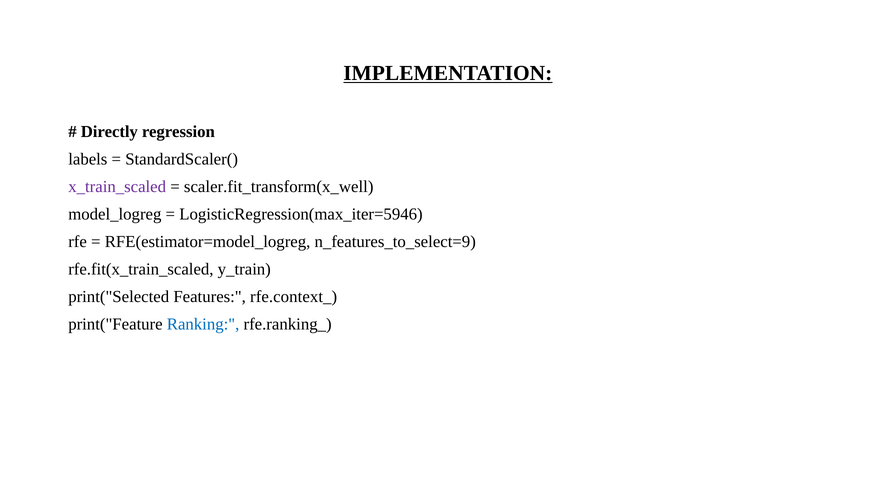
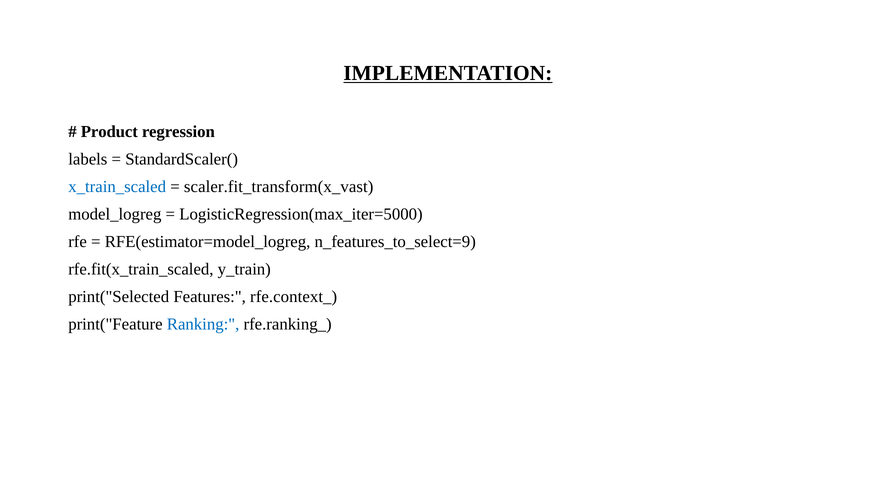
Directly: Directly -> Product
x_train_scaled colour: purple -> blue
scaler.fit_transform(x_well: scaler.fit_transform(x_well -> scaler.fit_transform(x_vast
LogisticRegression(max_iter=5946: LogisticRegression(max_iter=5946 -> LogisticRegression(max_iter=5000
